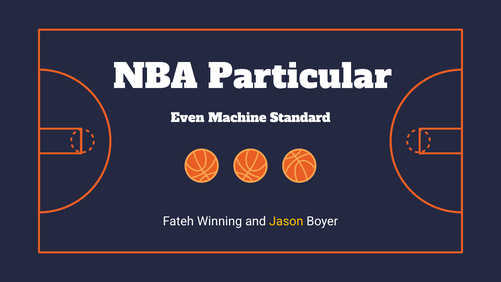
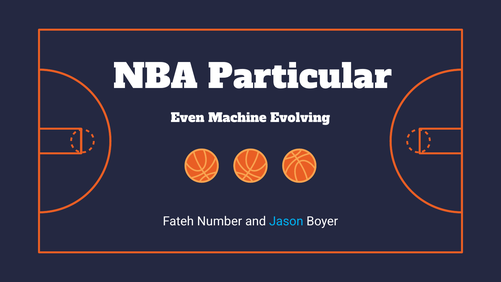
Standard: Standard -> Evolving
Winning: Winning -> Number
Jason colour: yellow -> light blue
